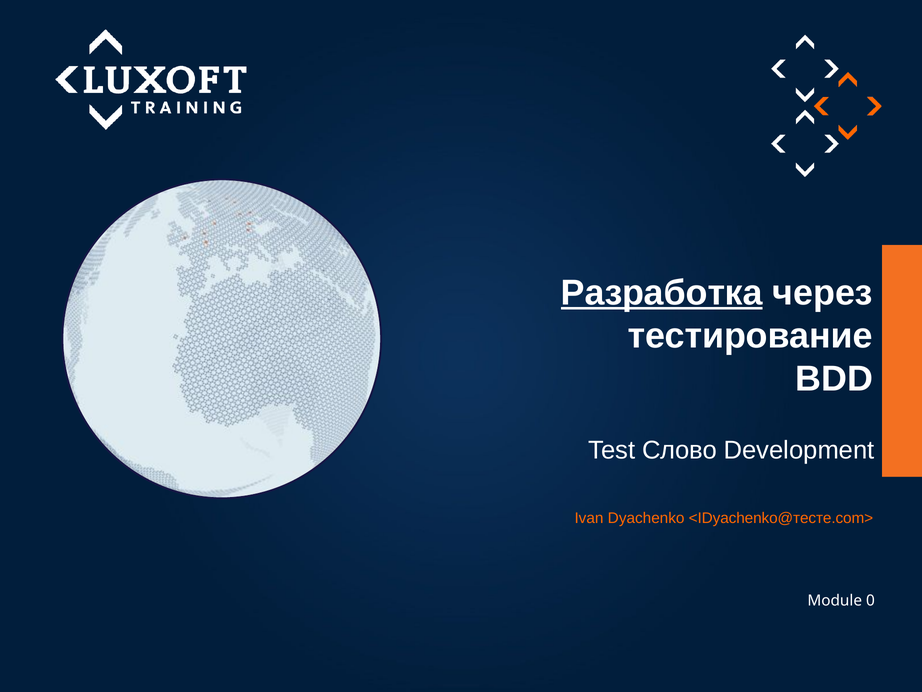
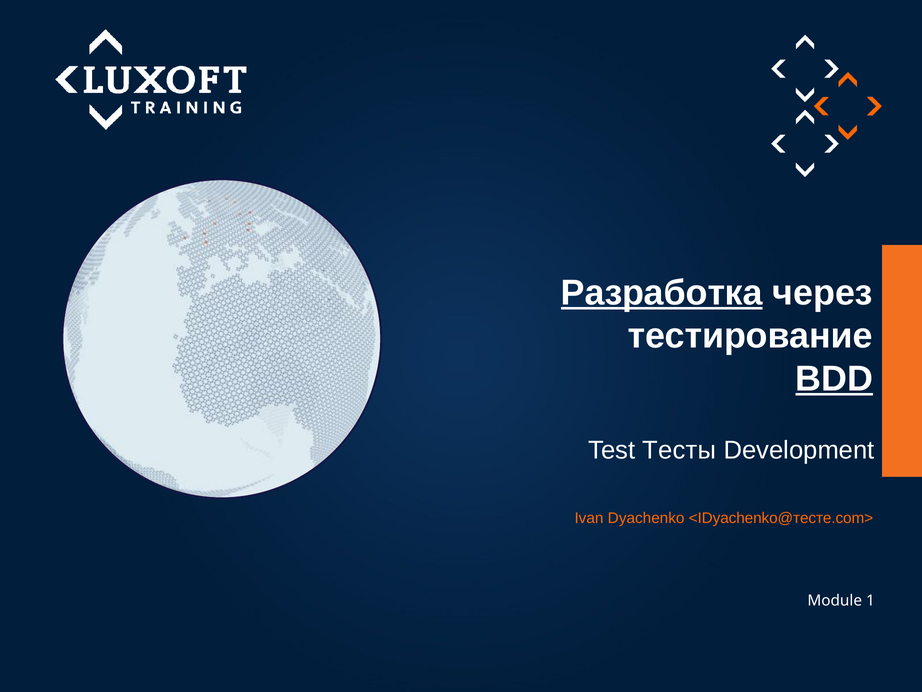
BDD underline: none -> present
Слово: Слово -> Тесты
Module 0: 0 -> 1
